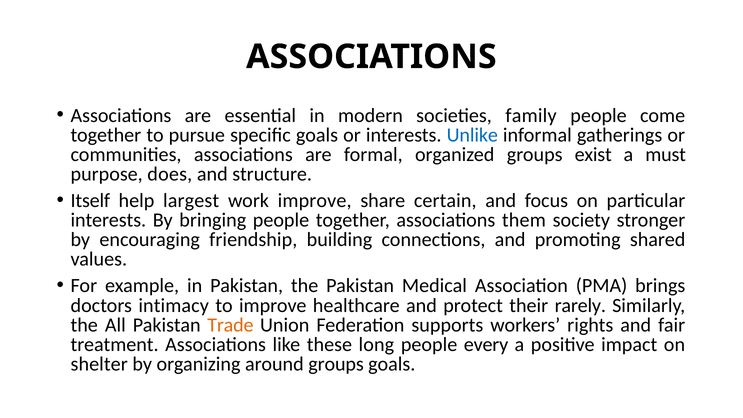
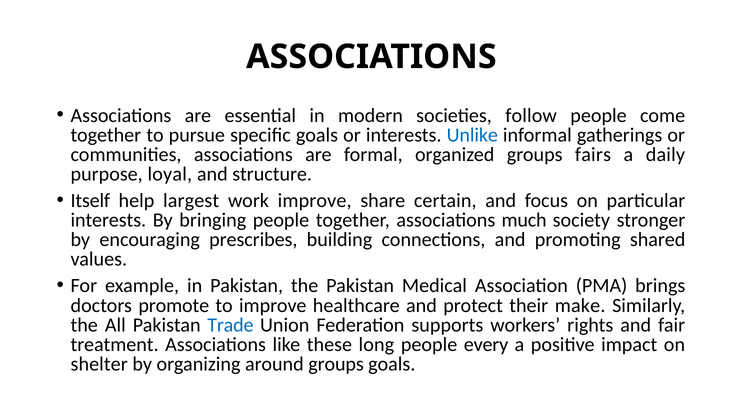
family: family -> follow
exist: exist -> fairs
must: must -> daily
does: does -> loyal
them: them -> much
friendship: friendship -> prescribes
intimacy: intimacy -> promote
rarely: rarely -> make
Trade colour: orange -> blue
